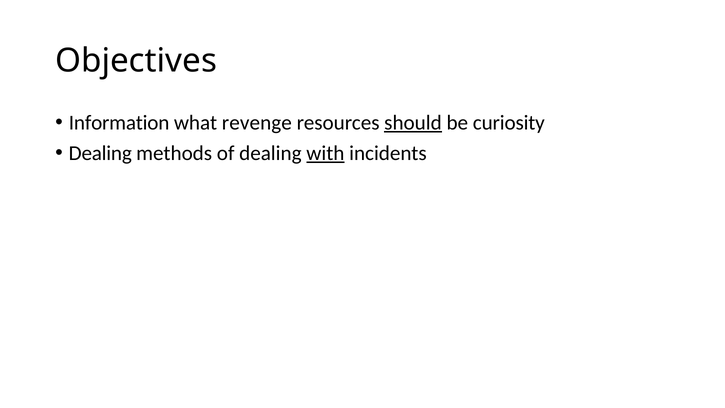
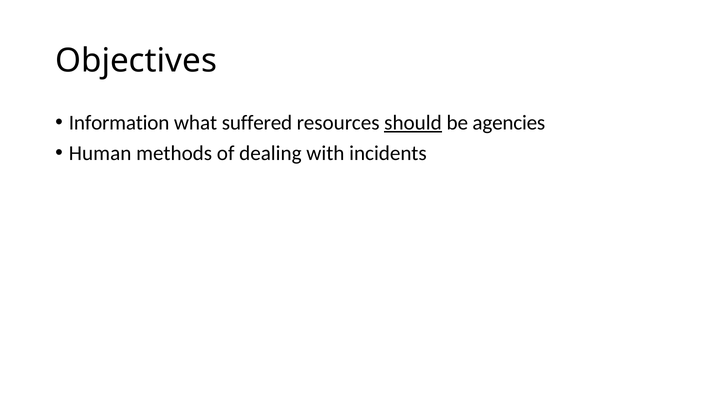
revenge: revenge -> suffered
curiosity: curiosity -> agencies
Dealing at (100, 153): Dealing -> Human
with underline: present -> none
